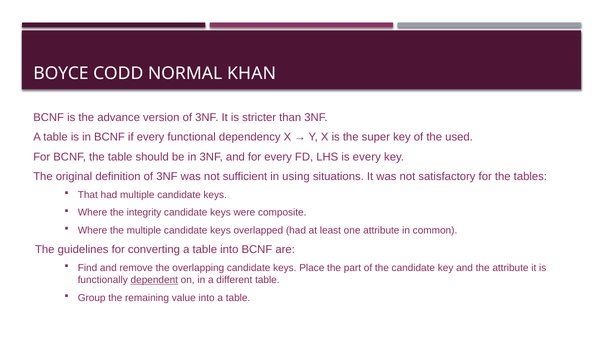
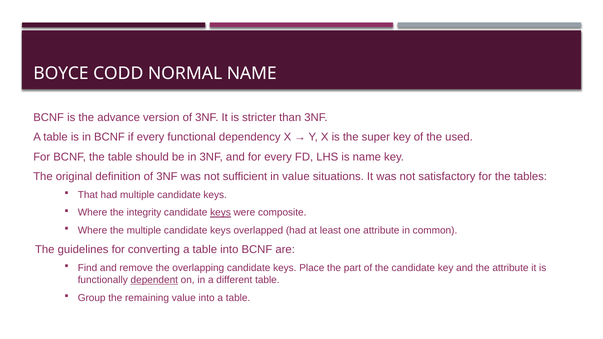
NORMAL KHAN: KHAN -> NAME
is every: every -> name
in using: using -> value
keys at (220, 213) underline: none -> present
